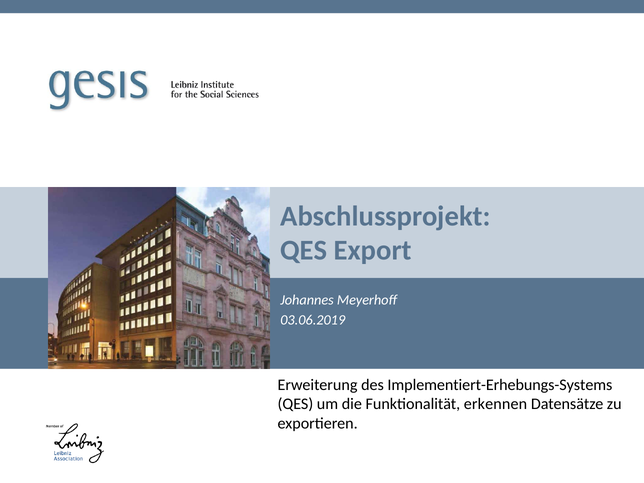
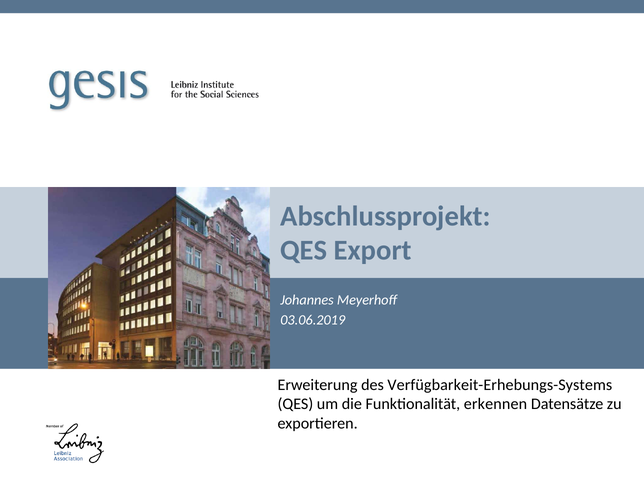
Implementiert-Erhebungs-Systems: Implementiert-Erhebungs-Systems -> Verfügbarkeit-Erhebungs-Systems
